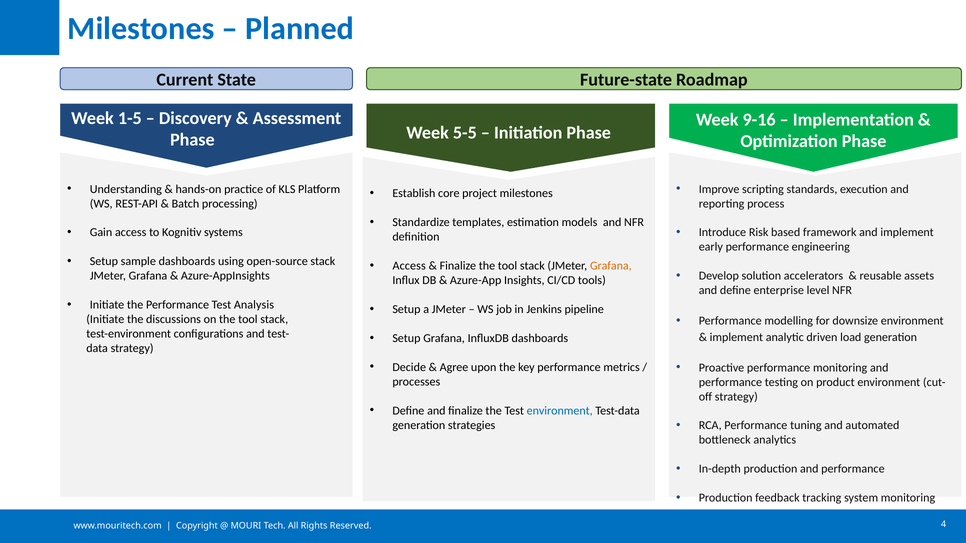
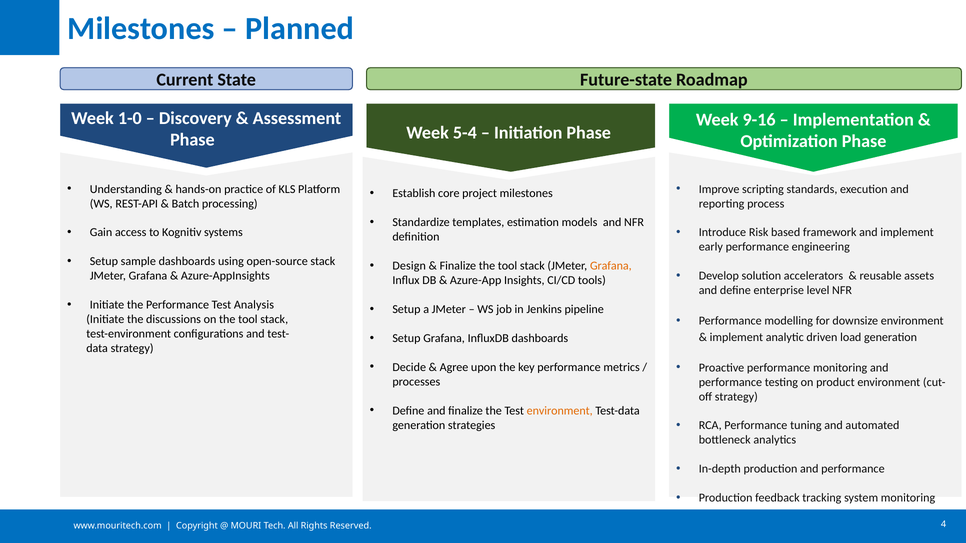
1-5: 1-5 -> 1-0
5-5: 5-5 -> 5-4
Access at (409, 266): Access -> Design
environment at (560, 411) colour: blue -> orange
